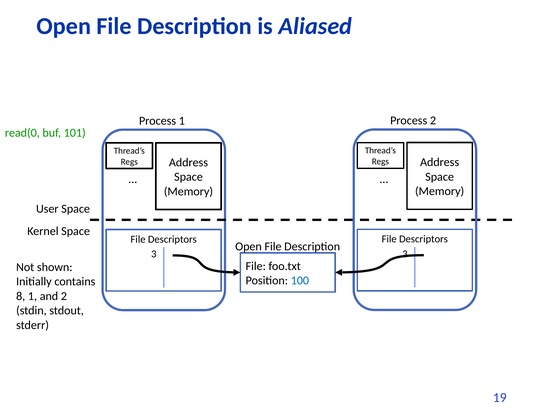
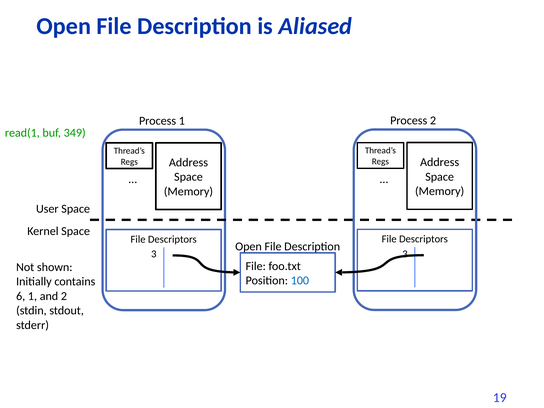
read(0: read(0 -> read(1
101: 101 -> 349
8: 8 -> 6
